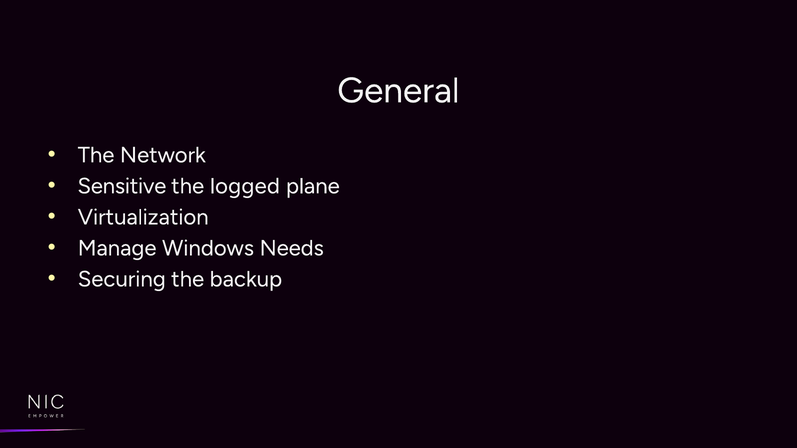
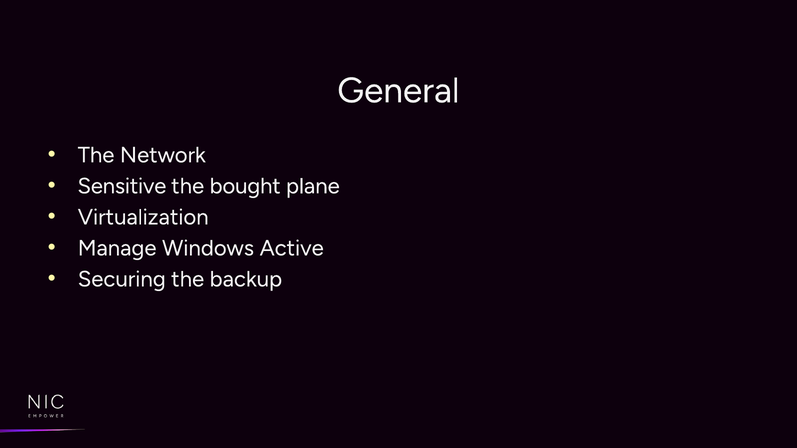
logged: logged -> bought
Needs: Needs -> Active
